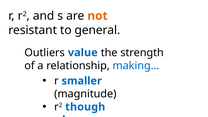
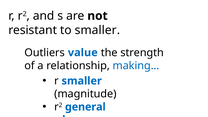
not colour: orange -> black
to general: general -> smaller
though: though -> general
